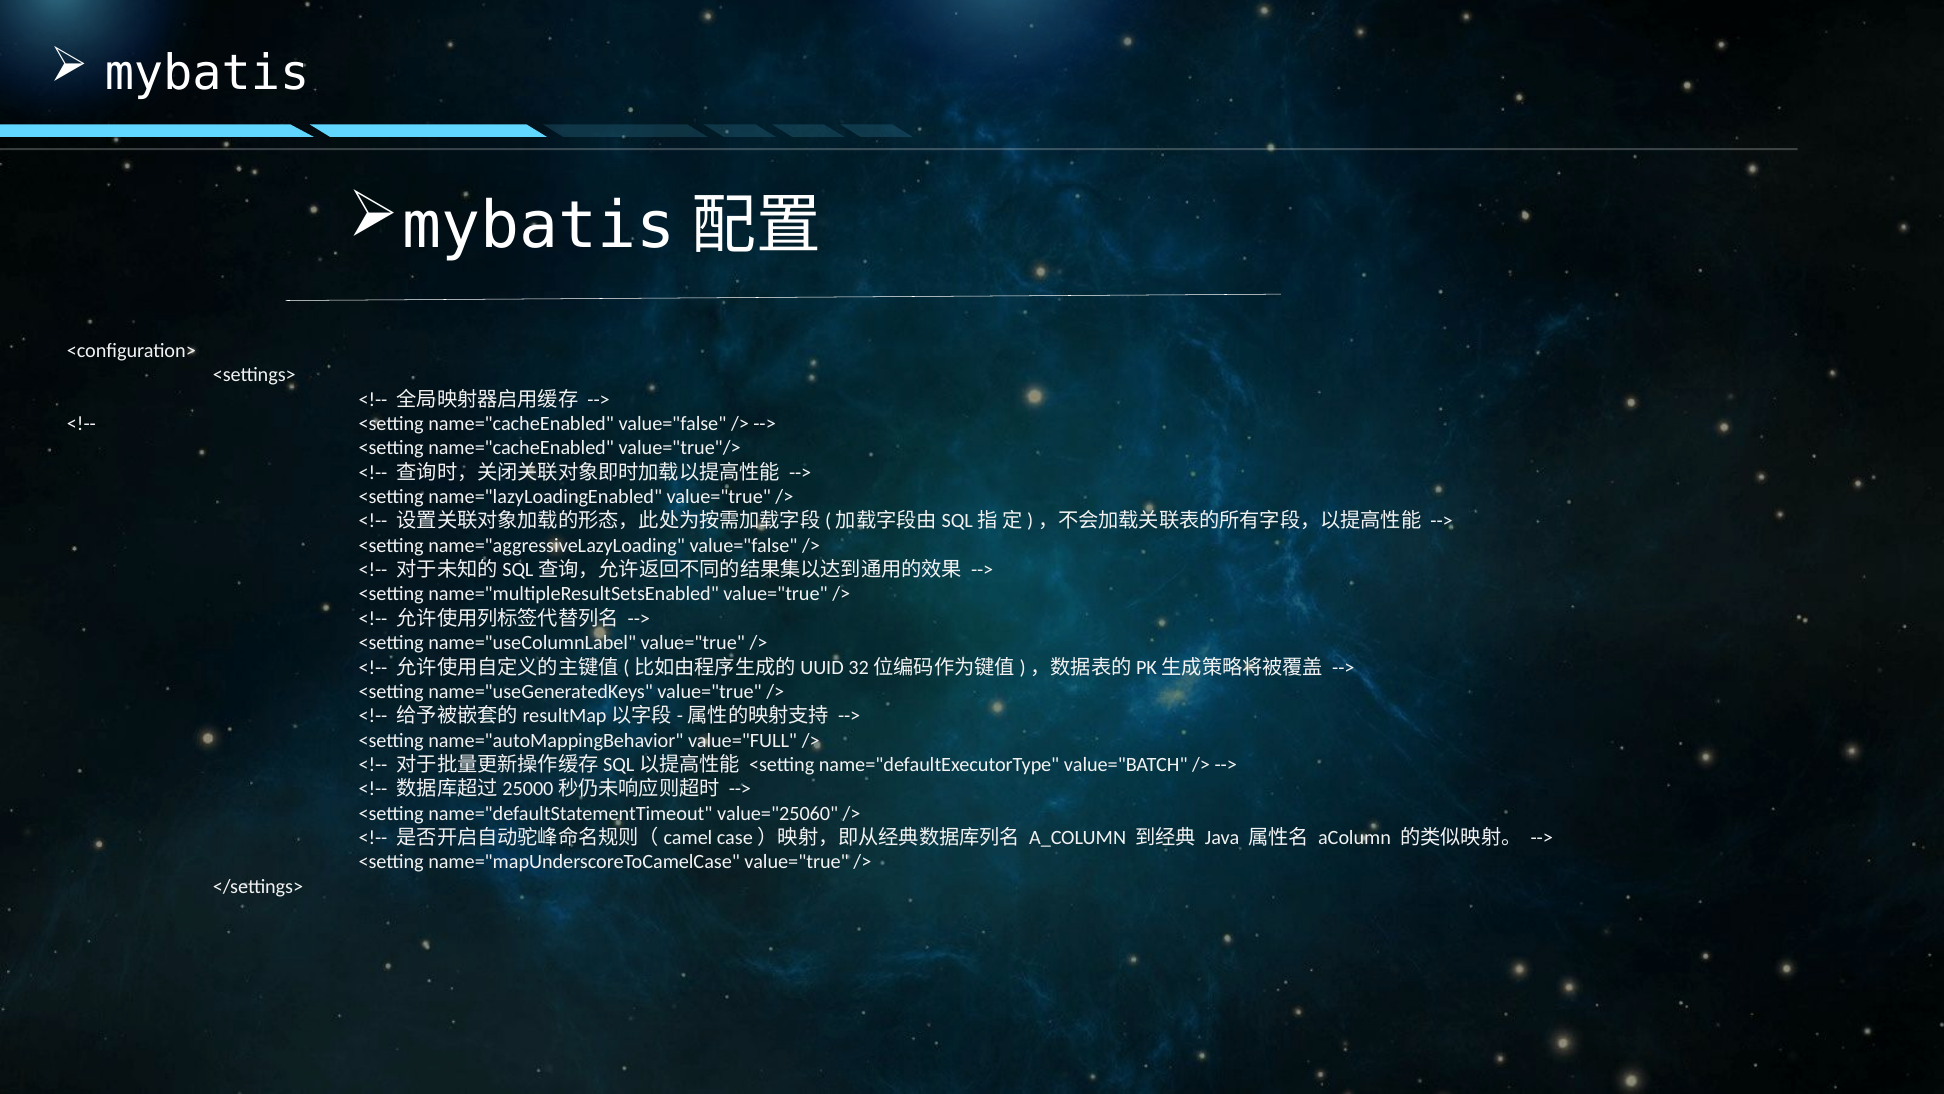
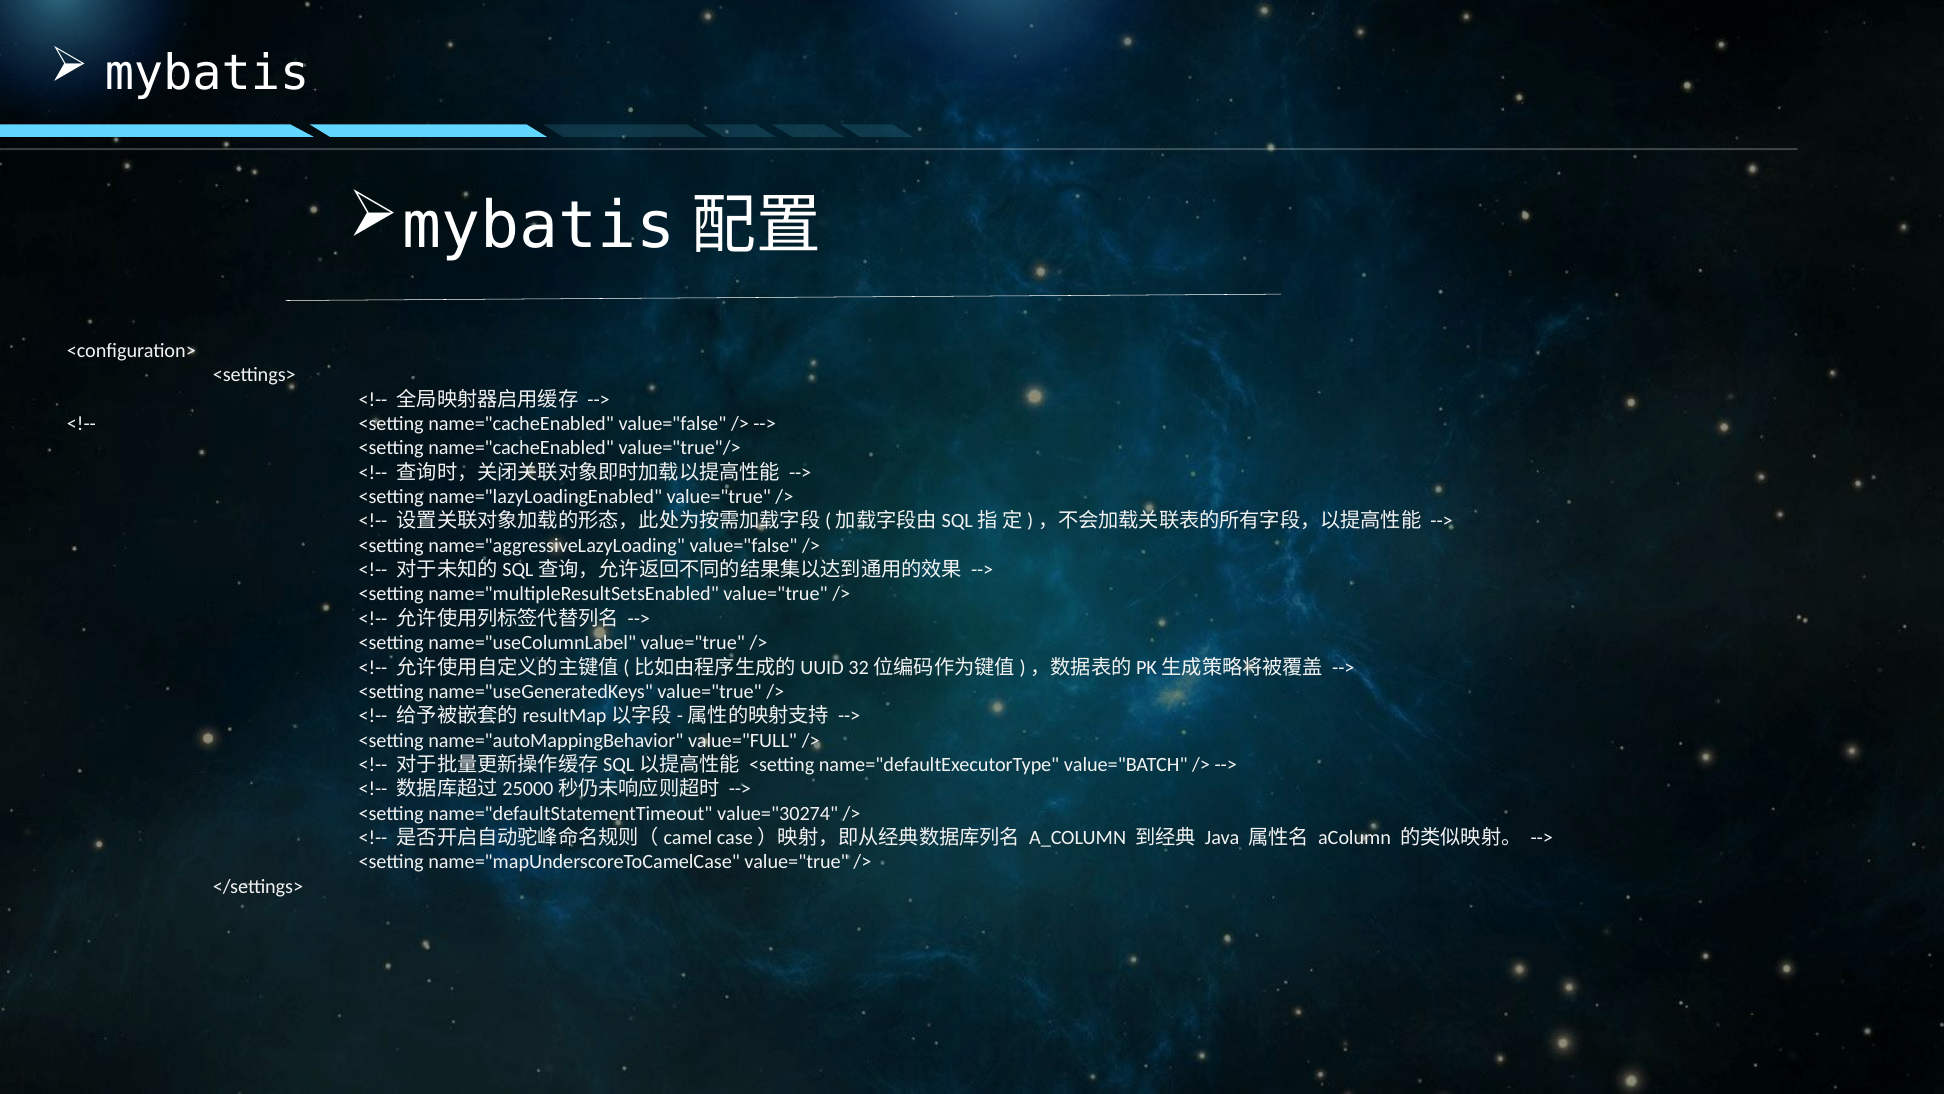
value="25060: value="25060 -> value="30274
